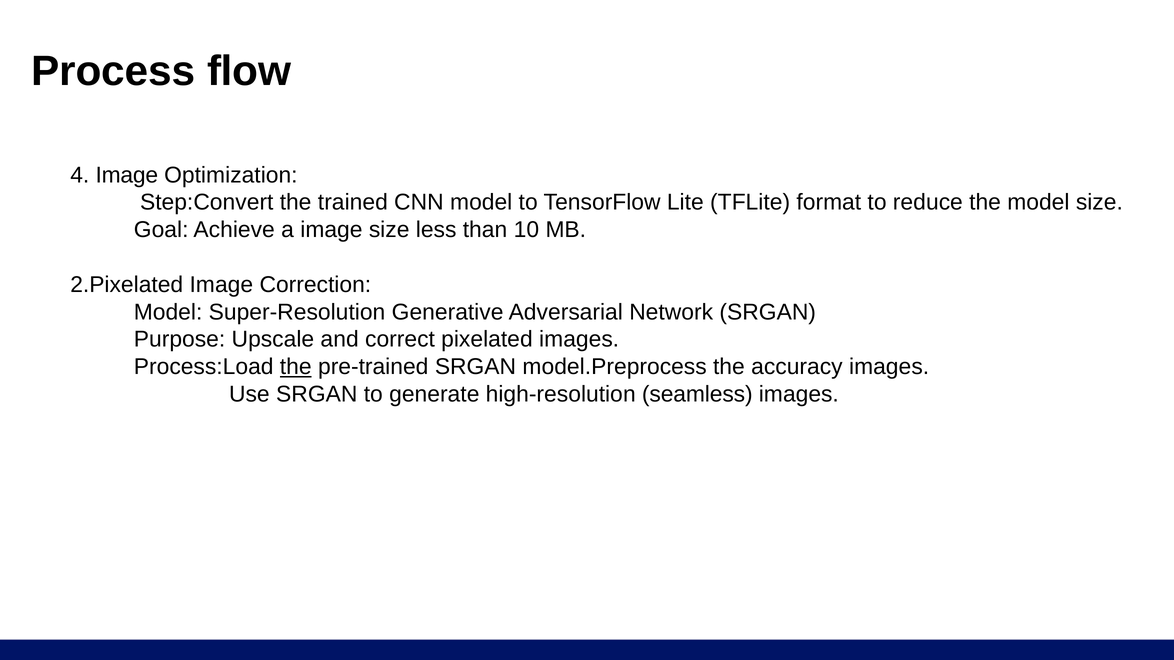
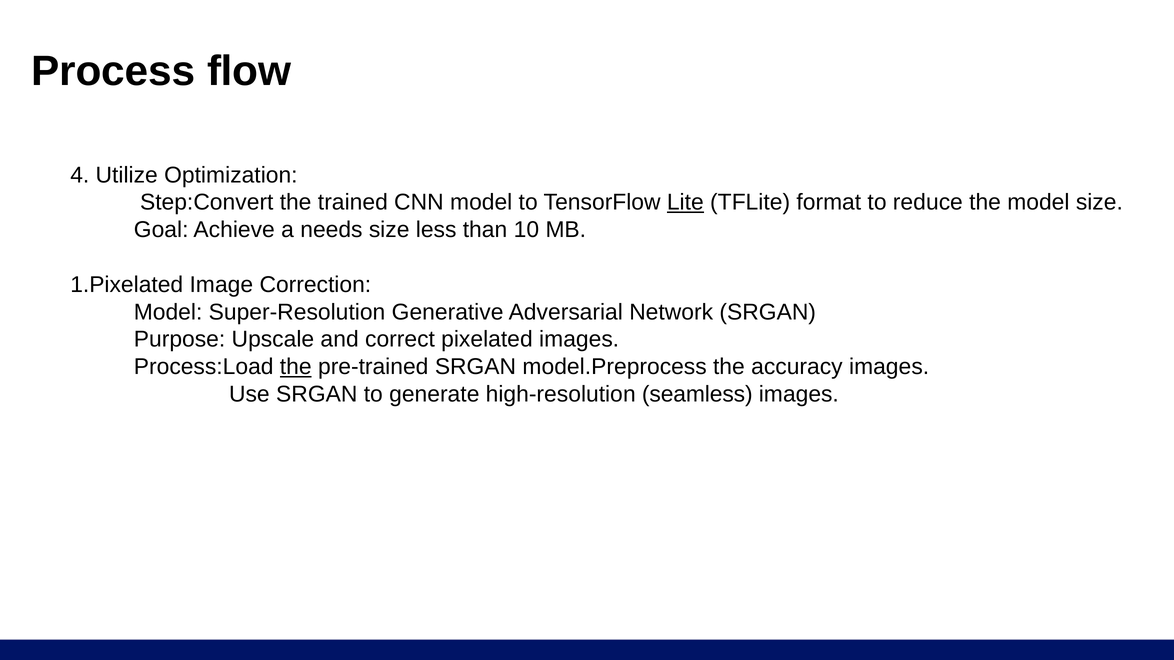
4 Image: Image -> Utilize
Lite underline: none -> present
a image: image -> needs
2.Pixelated: 2.Pixelated -> 1.Pixelated
